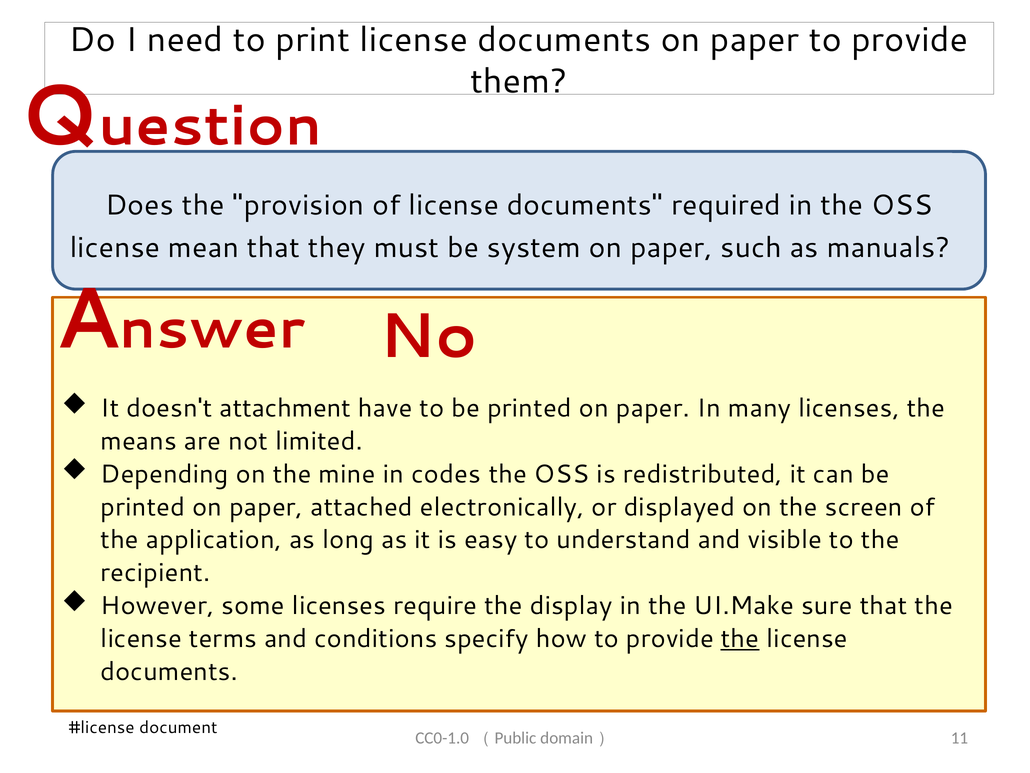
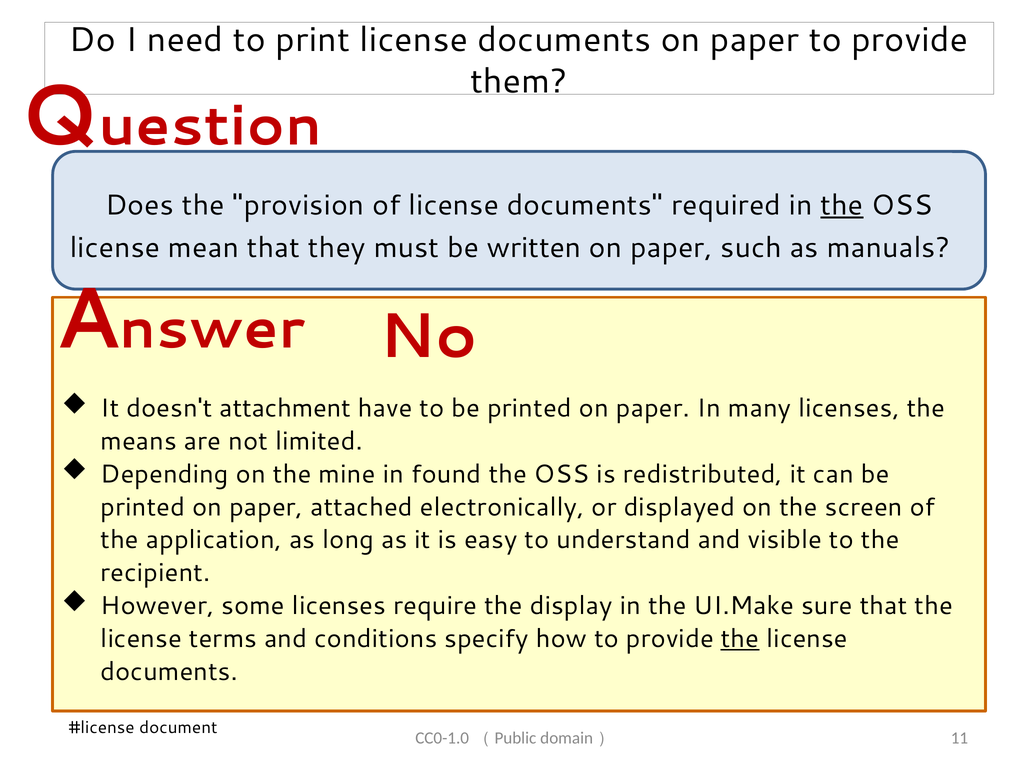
the at (842, 205) underline: none -> present
system: system -> written
codes: codes -> found
